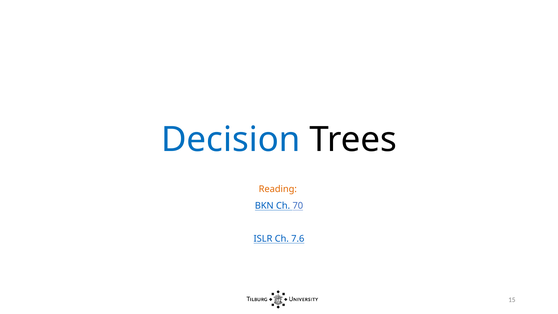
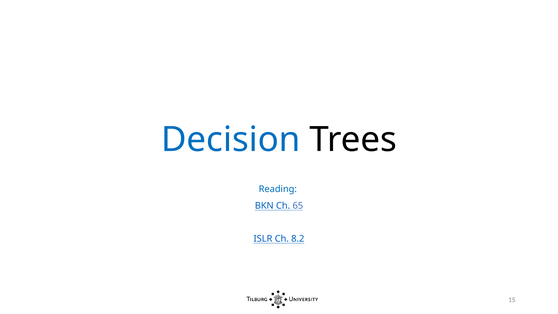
Reading colour: orange -> blue
70: 70 -> 65
7.6: 7.6 -> 8.2
